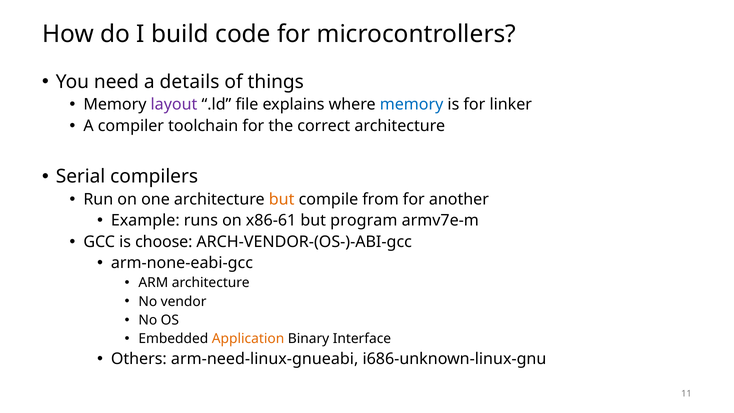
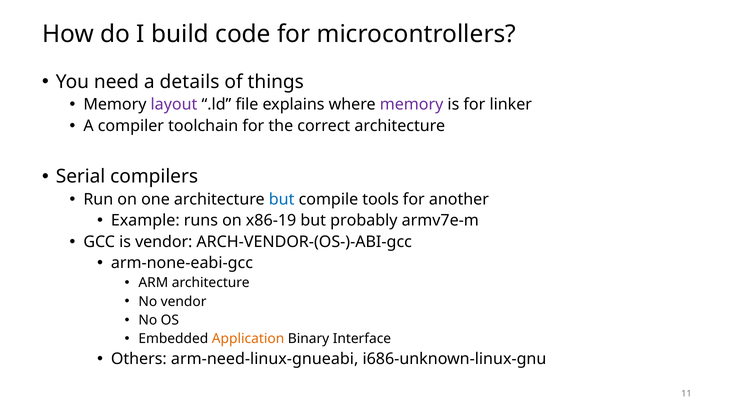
memory at (412, 105) colour: blue -> purple
but at (282, 199) colour: orange -> blue
from: from -> tools
x86-61: x86-61 -> x86-19
program: program -> probably
is choose: choose -> vendor
